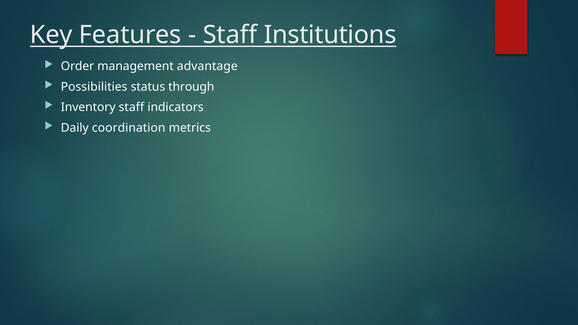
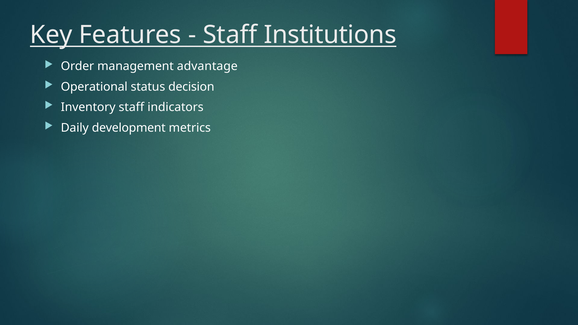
Possibilities: Possibilities -> Operational
through: through -> decision
coordination: coordination -> development
